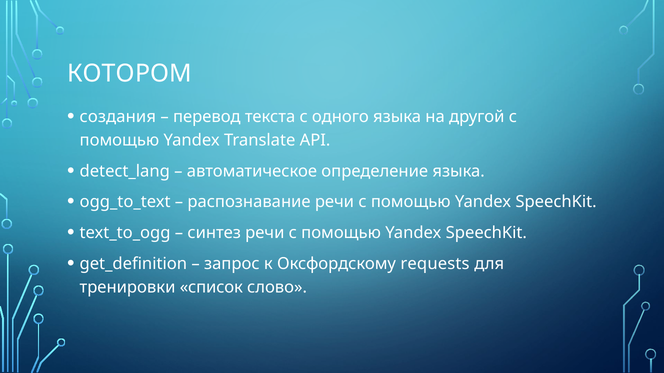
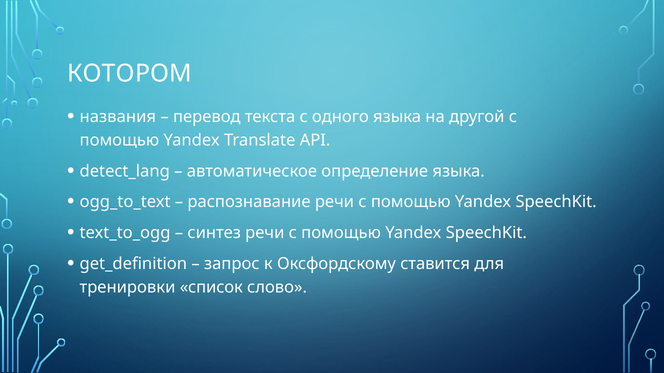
создания: создания -> названия
requests: requests -> ставится
